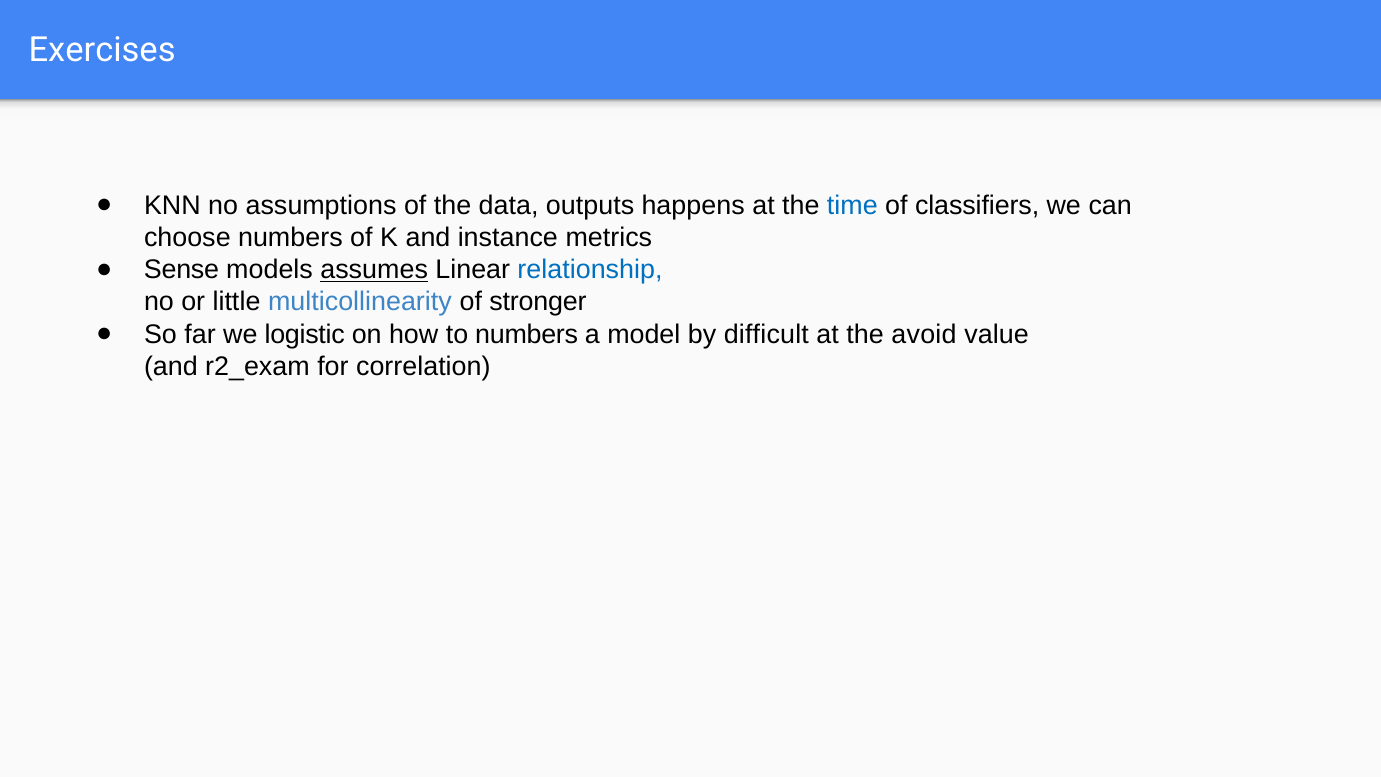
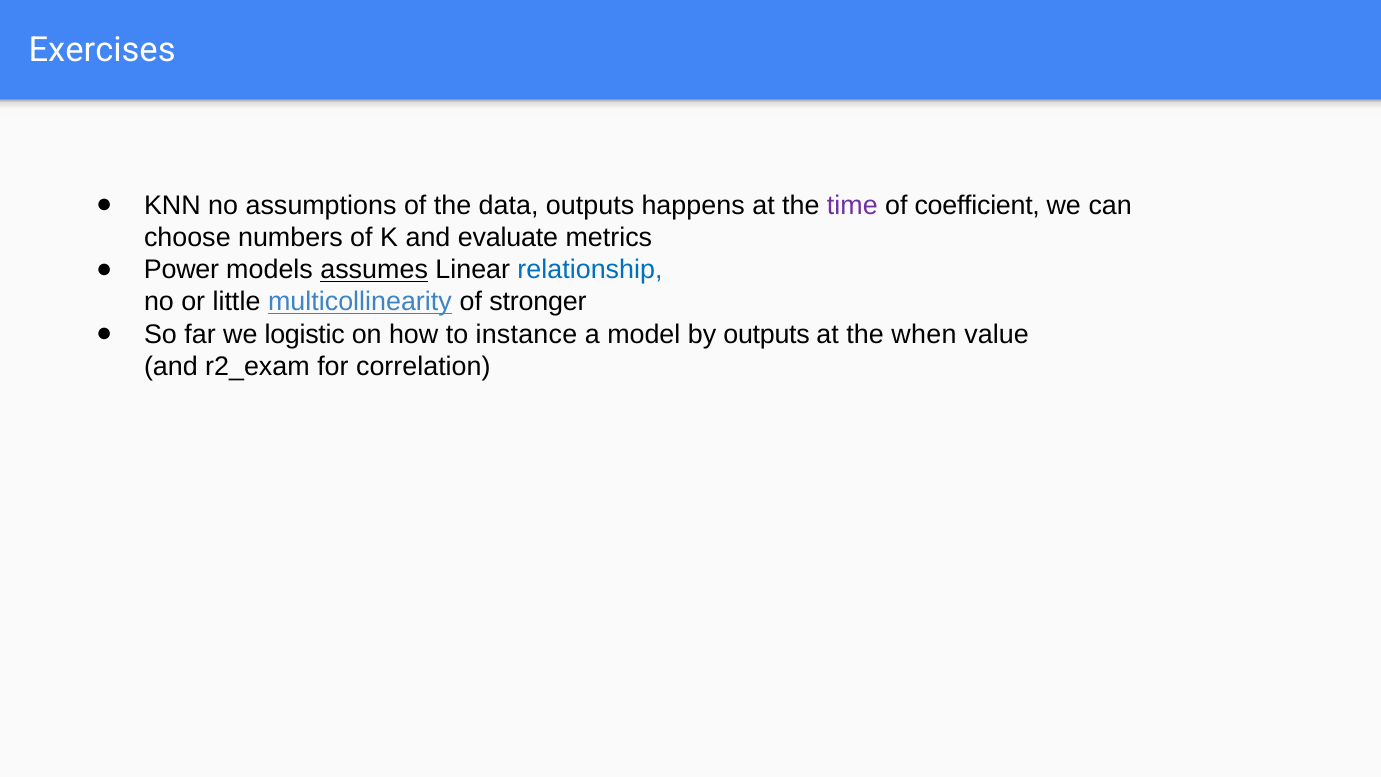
time colour: blue -> purple
classifiers: classifiers -> coefficient
instance: instance -> evaluate
Sense: Sense -> Power
multicollinearity underline: none -> present
to numbers: numbers -> instance
by difficult: difficult -> outputs
avoid: avoid -> when
